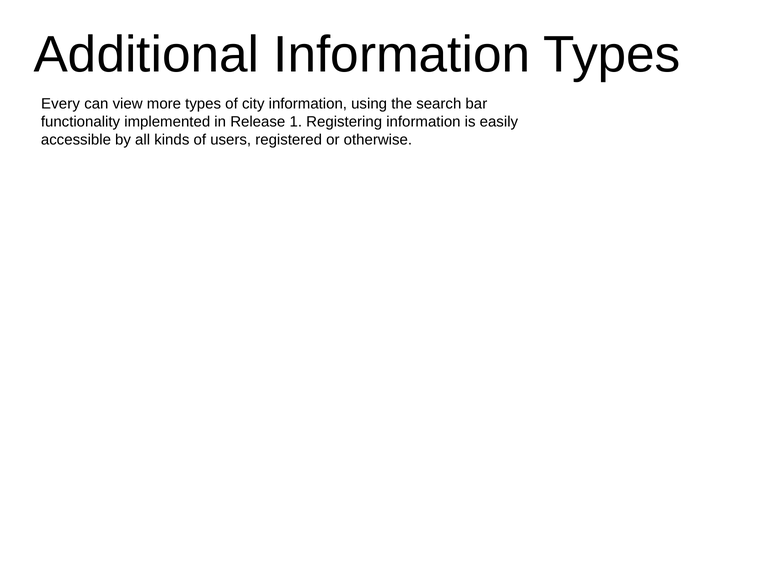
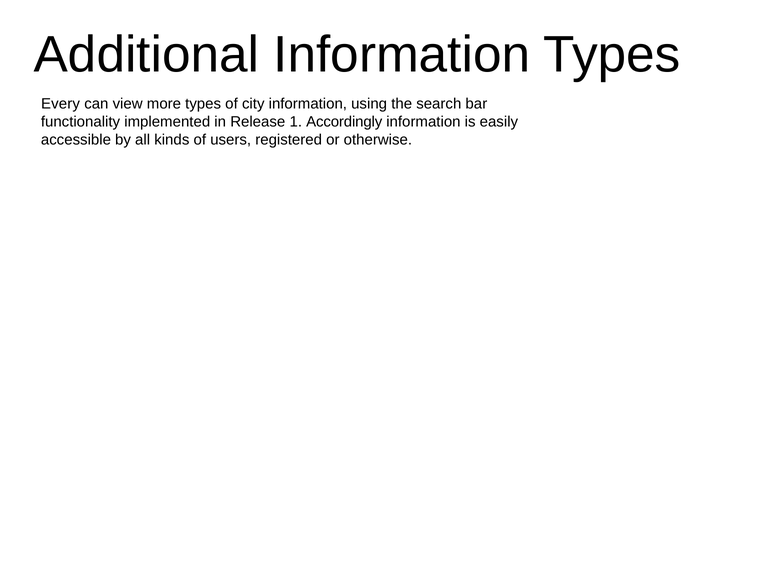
Registering: Registering -> Accordingly
